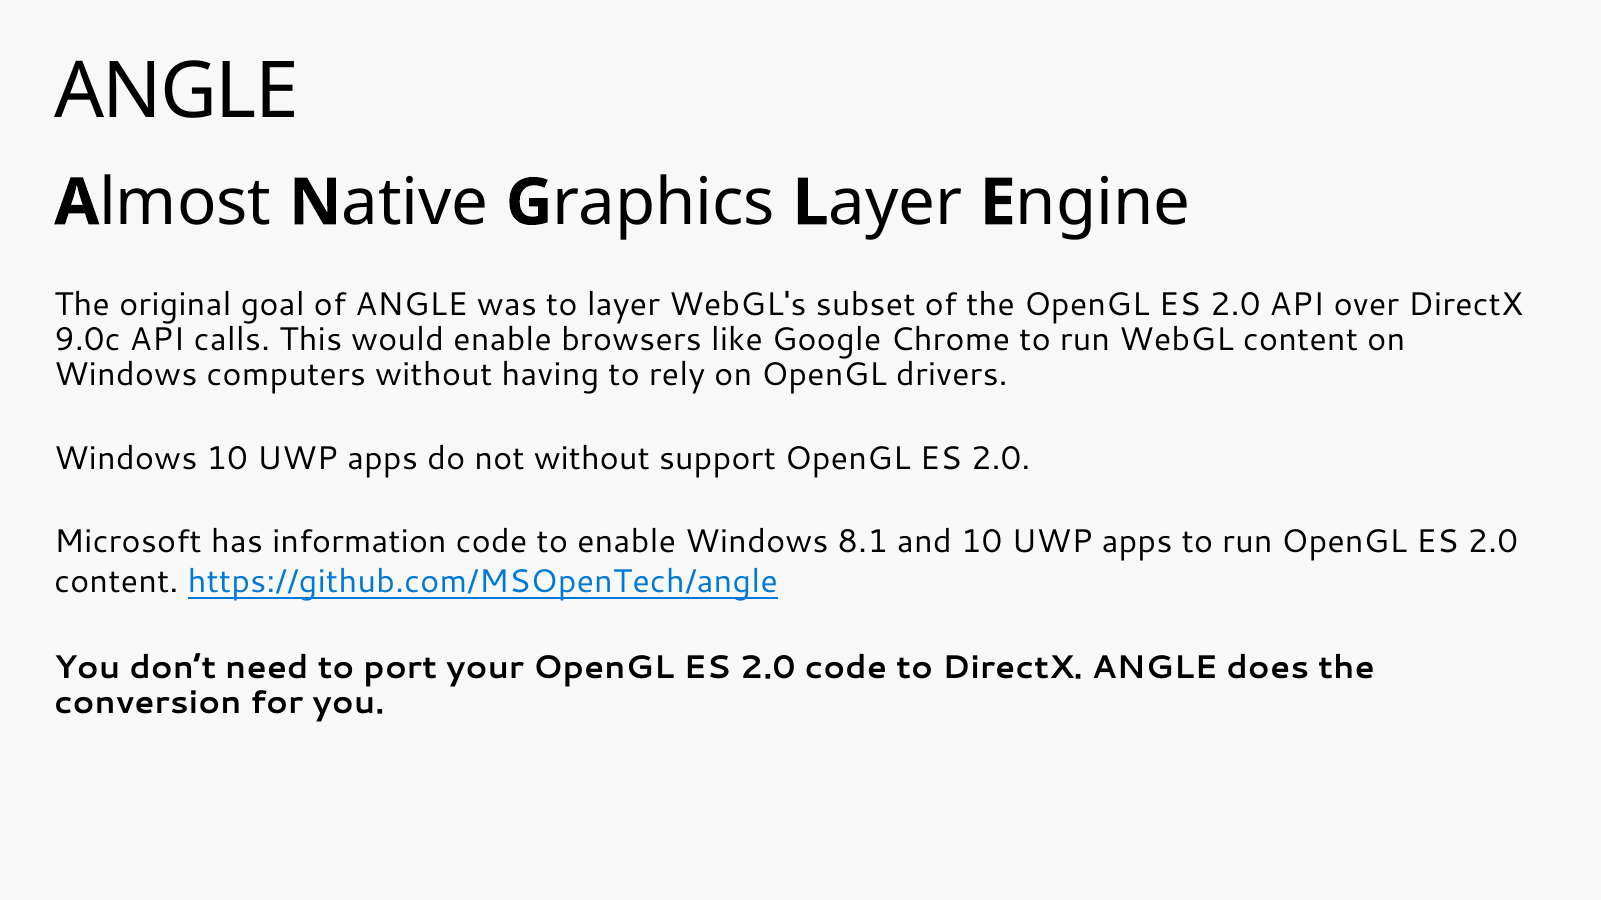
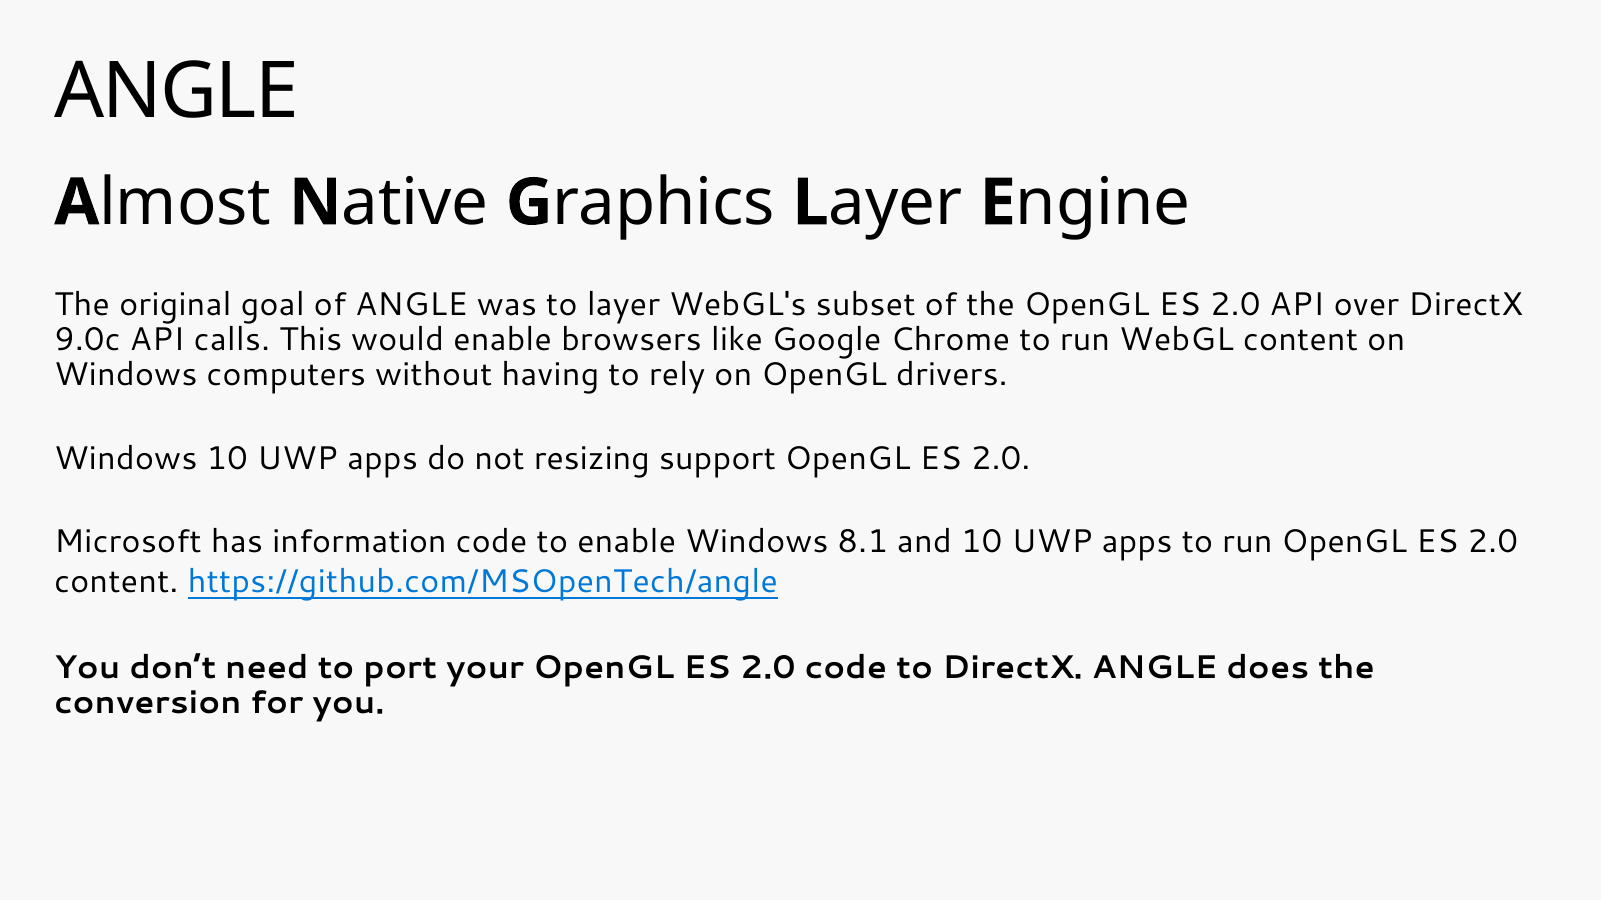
not without: without -> resizing
